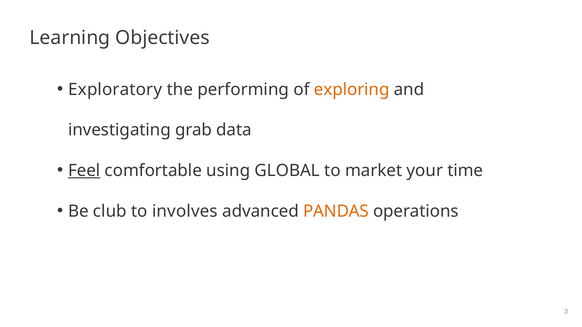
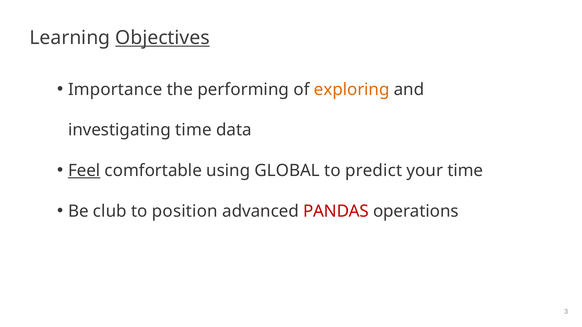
Objectives underline: none -> present
Exploratory: Exploratory -> Importance
investigating grab: grab -> time
market: market -> predict
involves: involves -> position
PANDAS colour: orange -> red
